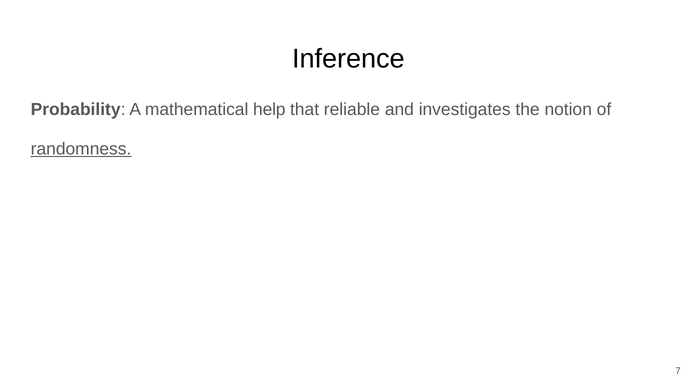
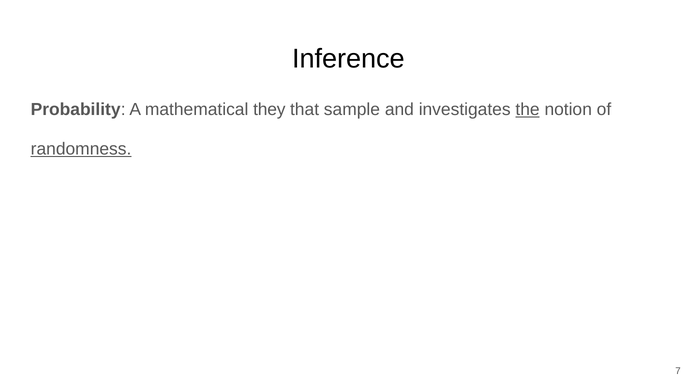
help: help -> they
reliable: reliable -> sample
the underline: none -> present
